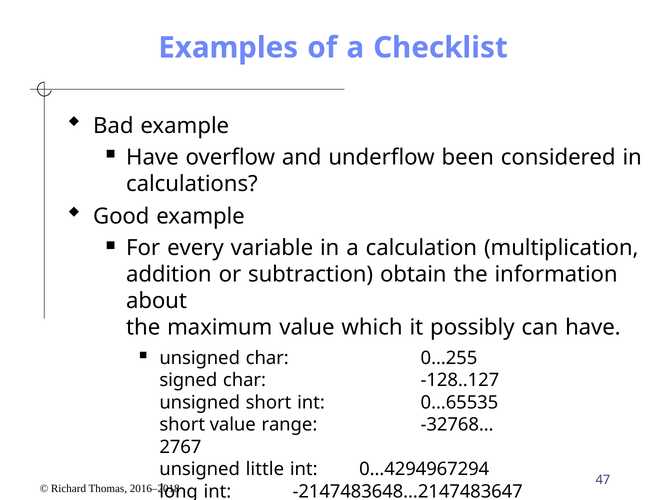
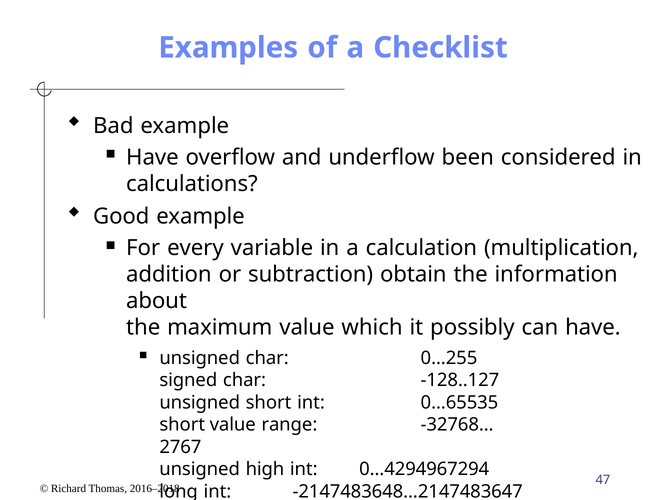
little: little -> high
